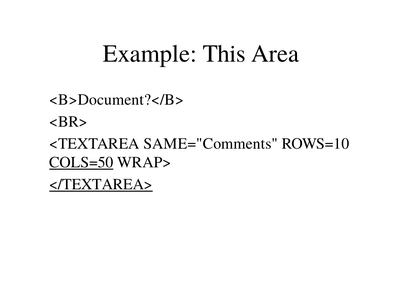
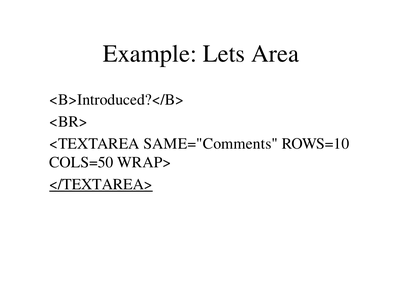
This: This -> Lets
<B>Document?</B>: <B>Document?</B> -> <B>Introduced?</B>
COLS=50 underline: present -> none
